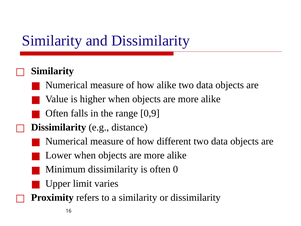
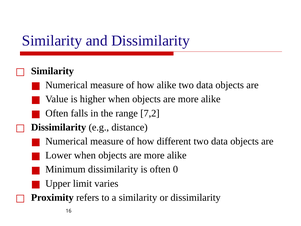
0,9: 0,9 -> 7,2
